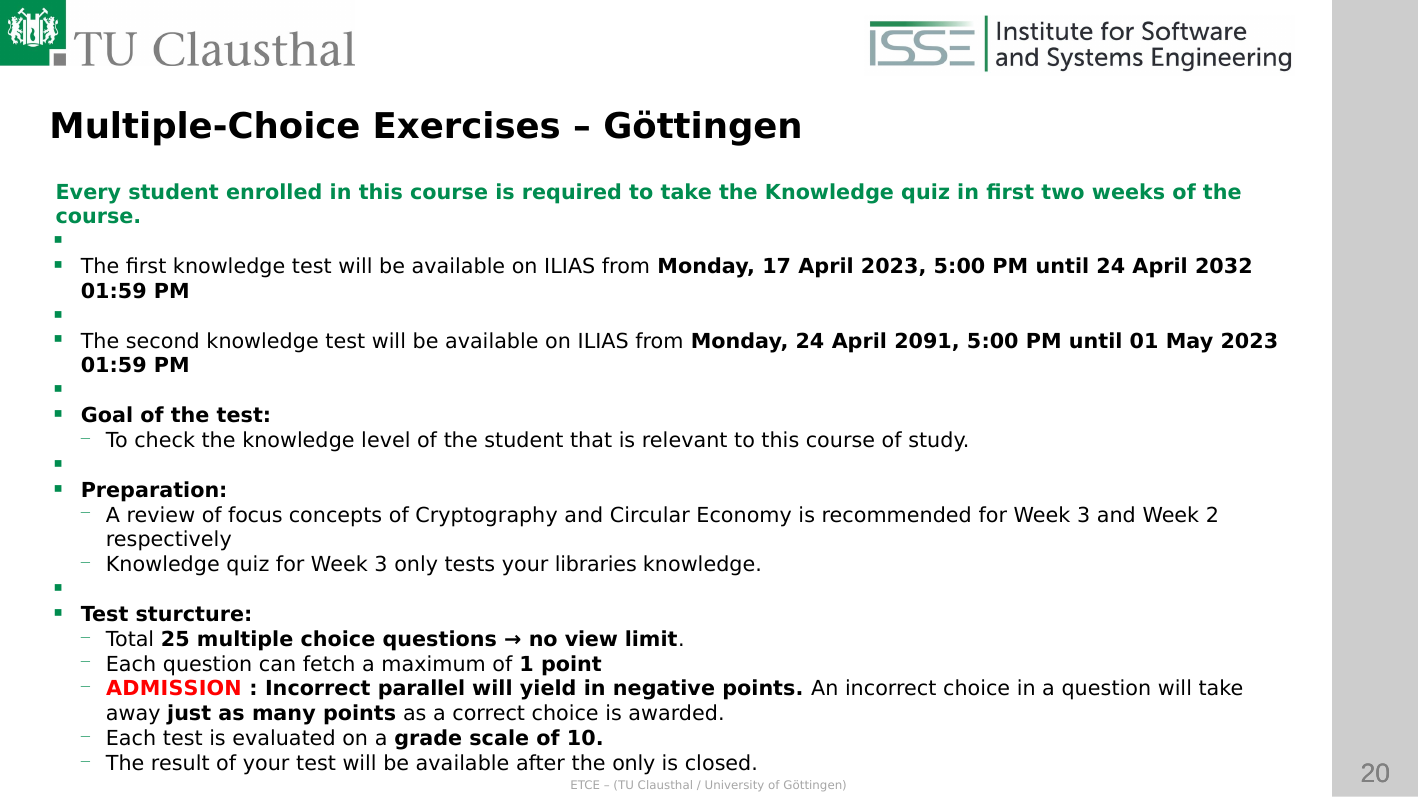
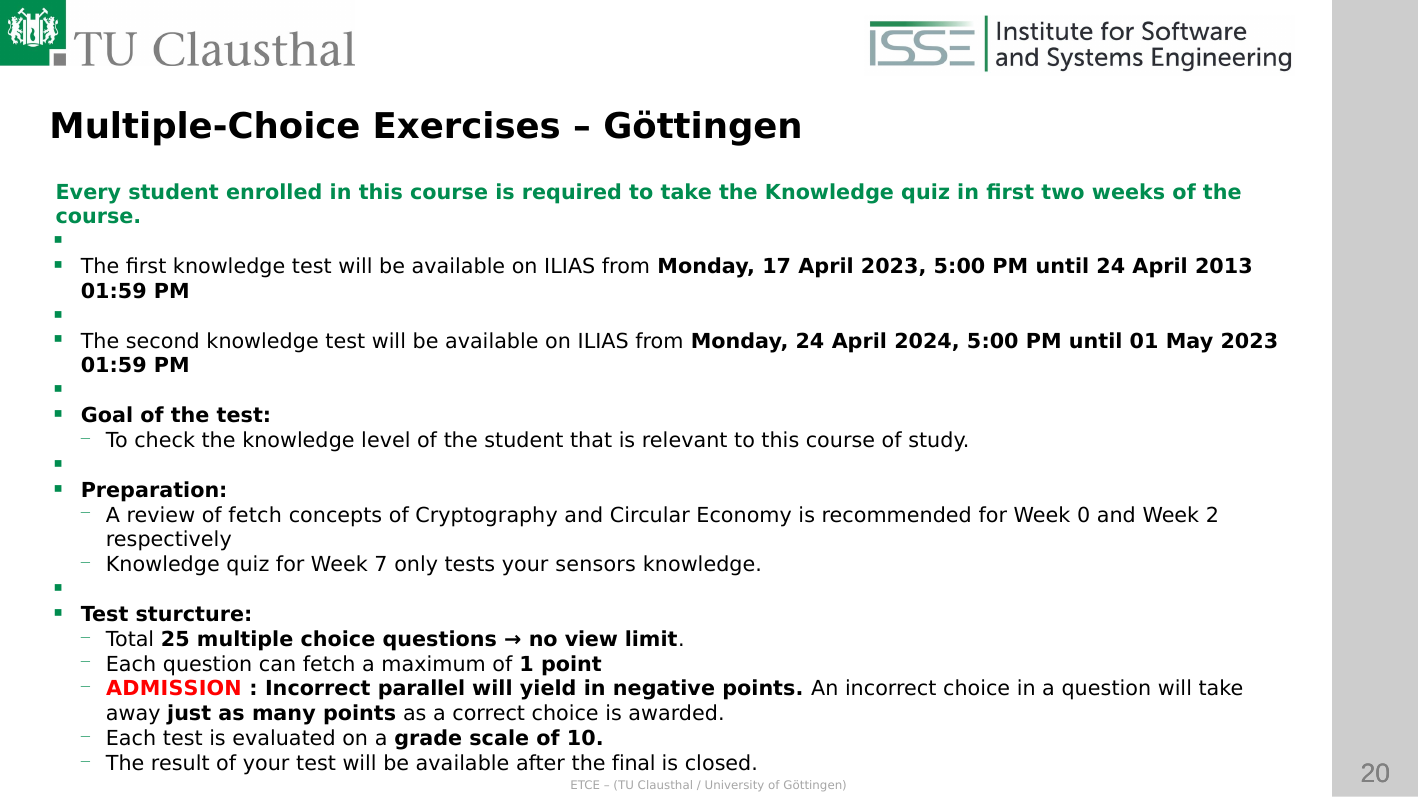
2032: 2032 -> 2013
2091: 2091 -> 2024
of focus: focus -> fetch
recommended for Week 3: 3 -> 0
quiz for Week 3: 3 -> 7
libraries: libraries -> sensors
the only: only -> final
